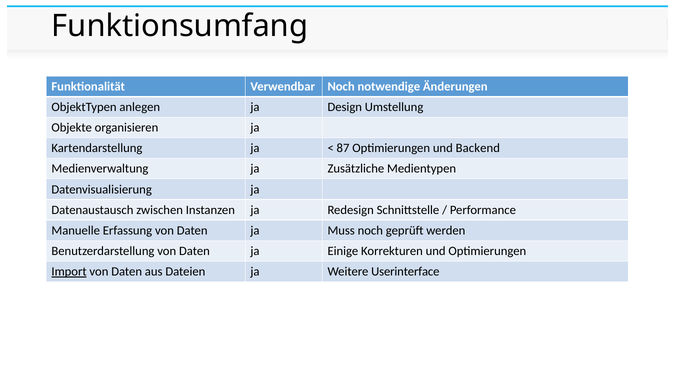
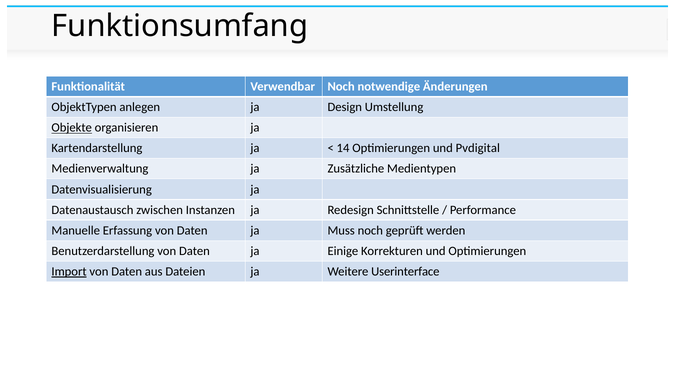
Objekte underline: none -> present
87: 87 -> 14
Backend: Backend -> Pvdigital
